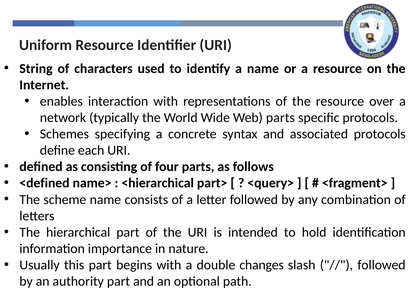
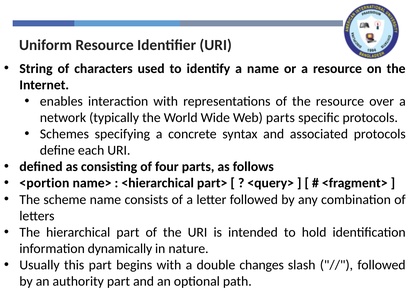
<defined: <defined -> <portion
importance: importance -> dynamically
